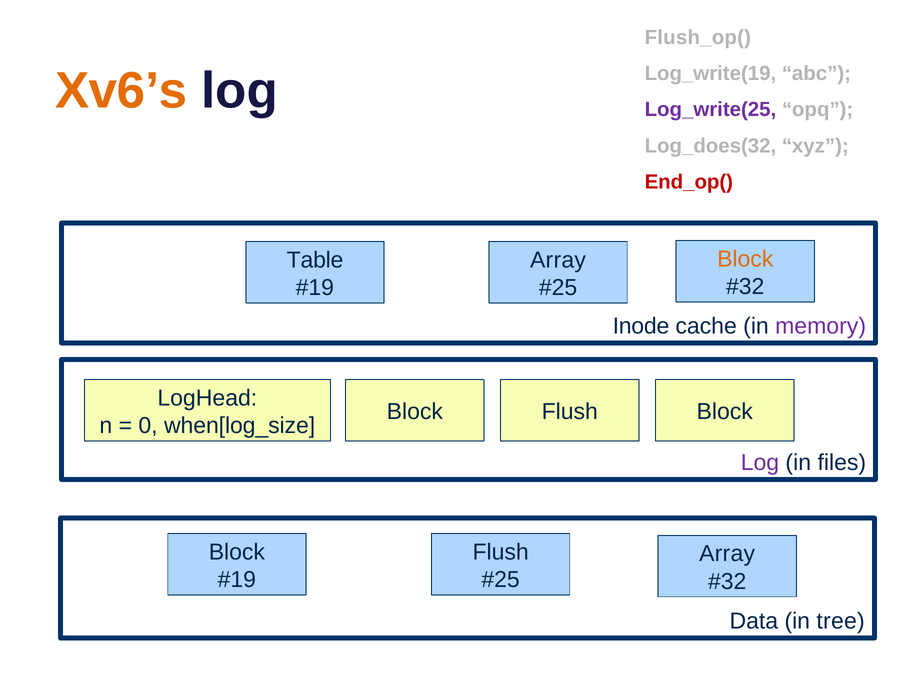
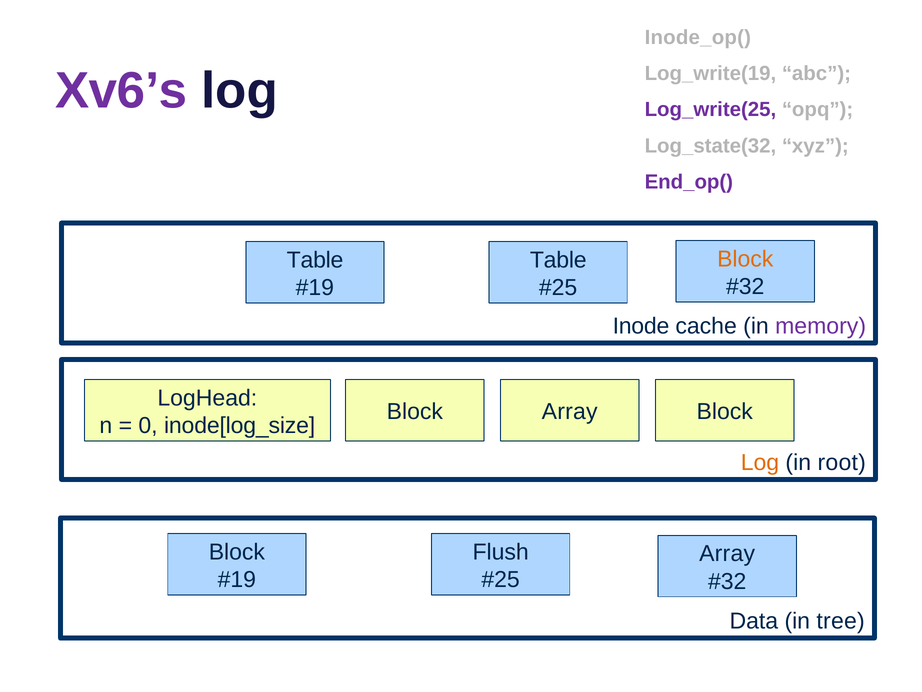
Flush_op(: Flush_op( -> Inode_op(
Xv6’s colour: orange -> purple
Log_does(32: Log_does(32 -> Log_state(32
End_op( colour: red -> purple
Array at (558, 260): Array -> Table
Block Flush: Flush -> Array
when[log_size: when[log_size -> inode[log_size
Log at (760, 462) colour: purple -> orange
files: files -> root
